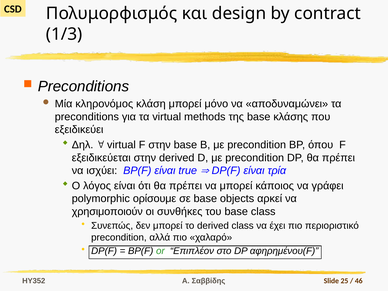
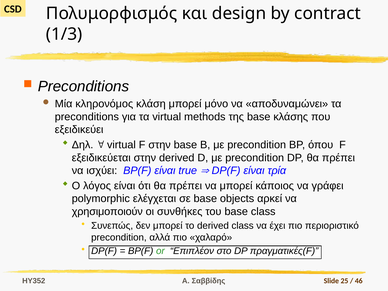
ορίσουμε: ορίσουμε -> ελέγχεται
αφηρημένου(F: αφηρημένου(F -> πραγματικές(F
